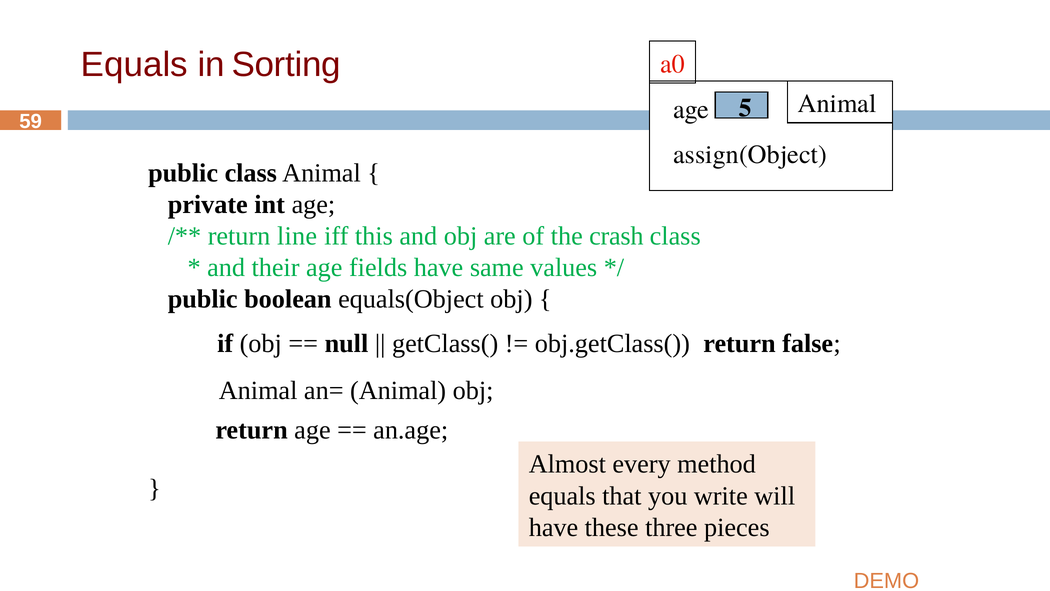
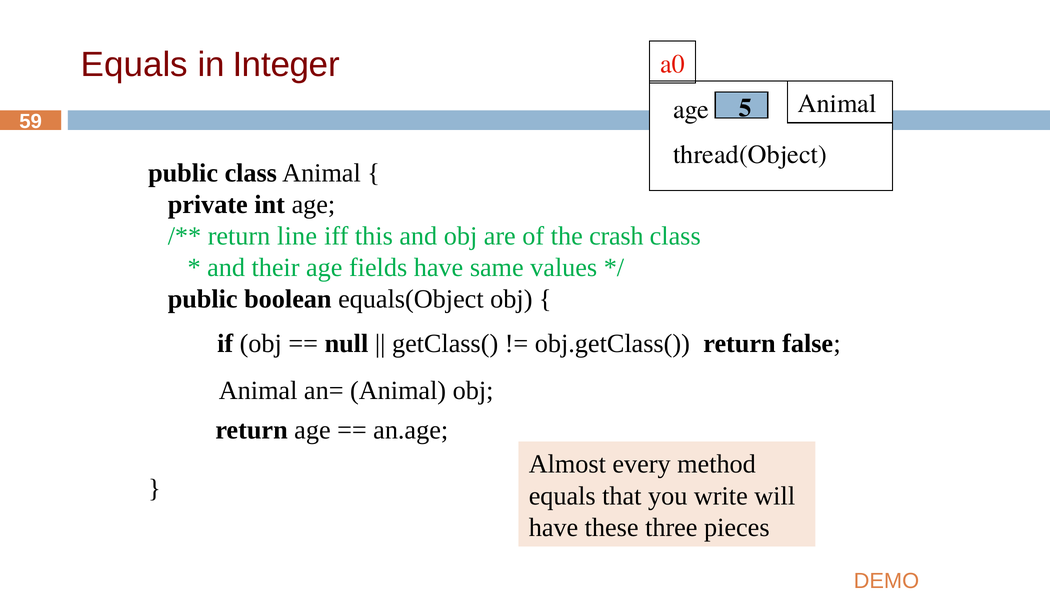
Sorting: Sorting -> Integer
assign(Object: assign(Object -> thread(Object
